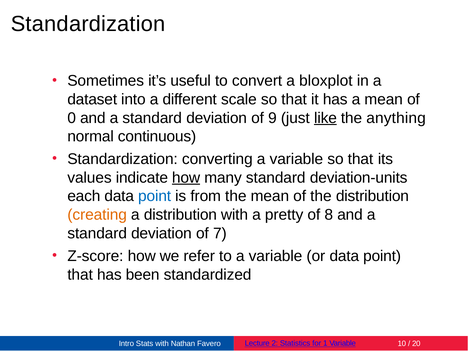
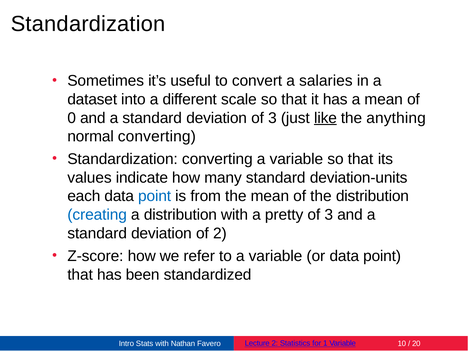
bloxplot: bloxplot -> salaries
deviation of 9: 9 -> 3
normal continuous: continuous -> converting
how at (186, 178) underline: present -> none
creating colour: orange -> blue
8 at (329, 215): 8 -> 3
of 7: 7 -> 2
